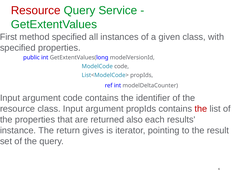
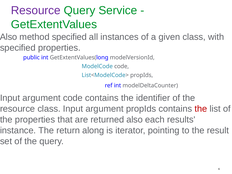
Resource at (36, 10) colour: red -> purple
First at (9, 37): First -> Also
gives: gives -> along
